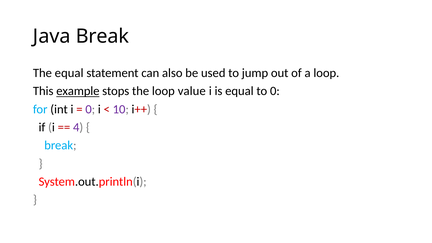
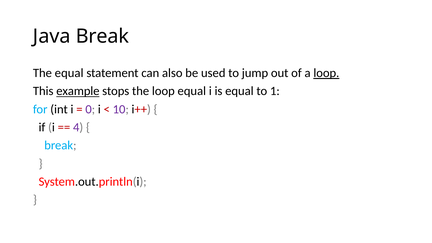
loop at (326, 73) underline: none -> present
loop value: value -> equal
to 0: 0 -> 1
